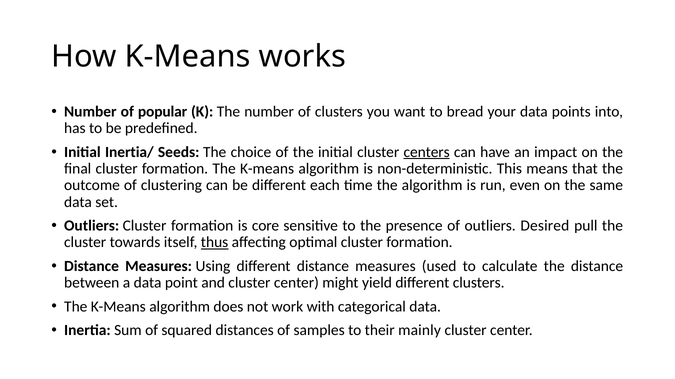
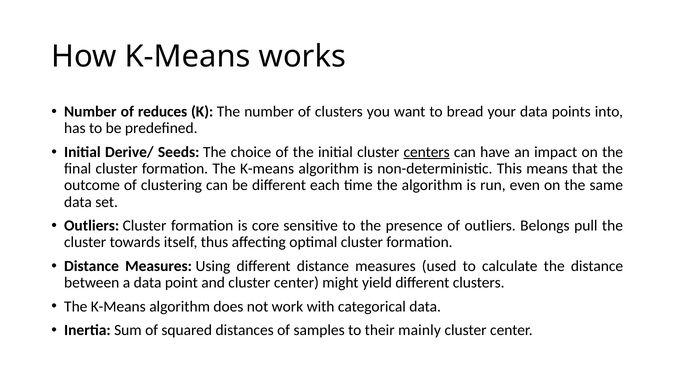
popular: popular -> reduces
Inertia/: Inertia/ -> Derive/
Desired: Desired -> Belongs
thus underline: present -> none
